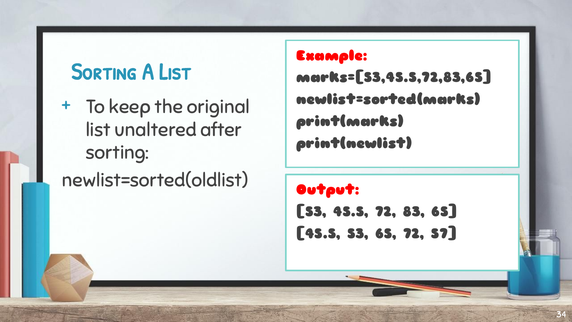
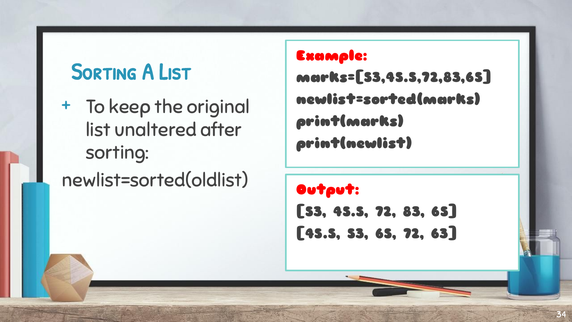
57: 57 -> 63
